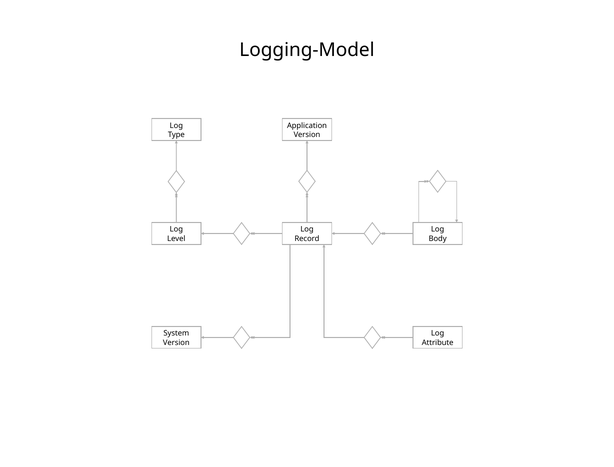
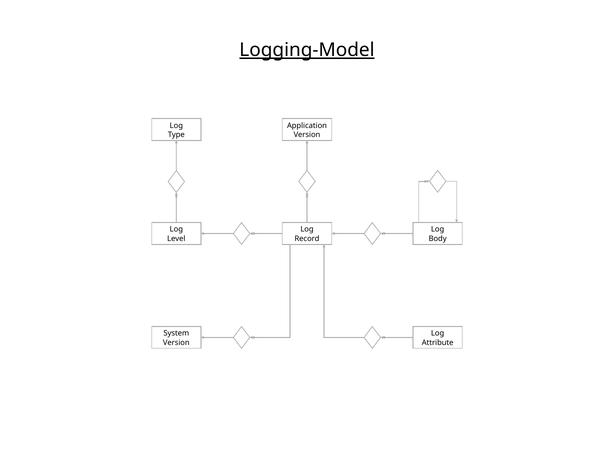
Logging-Model underline: none -> present
